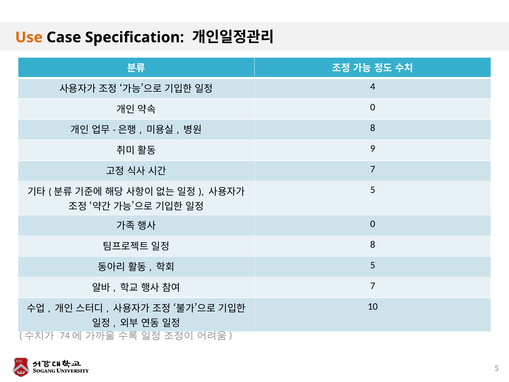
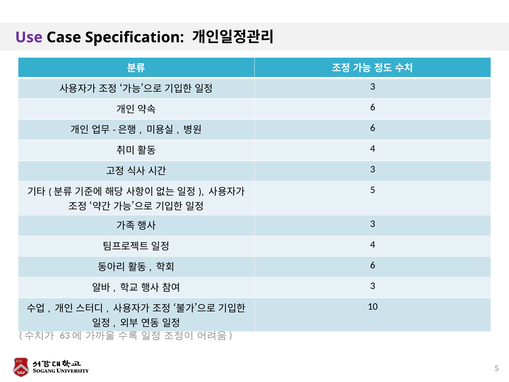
Use colour: orange -> purple
4 at (373, 87): 4 -> 3
0 at (373, 107): 0 -> 6
8 at (373, 128): 8 -> 6
9 at (373, 148): 9 -> 4
7 at (373, 169): 7 -> 3
0 at (373, 224): 0 -> 3
8 at (373, 244): 8 -> 4
5 at (373, 265): 5 -> 6
7 at (373, 286): 7 -> 3
74: 74 -> 63
